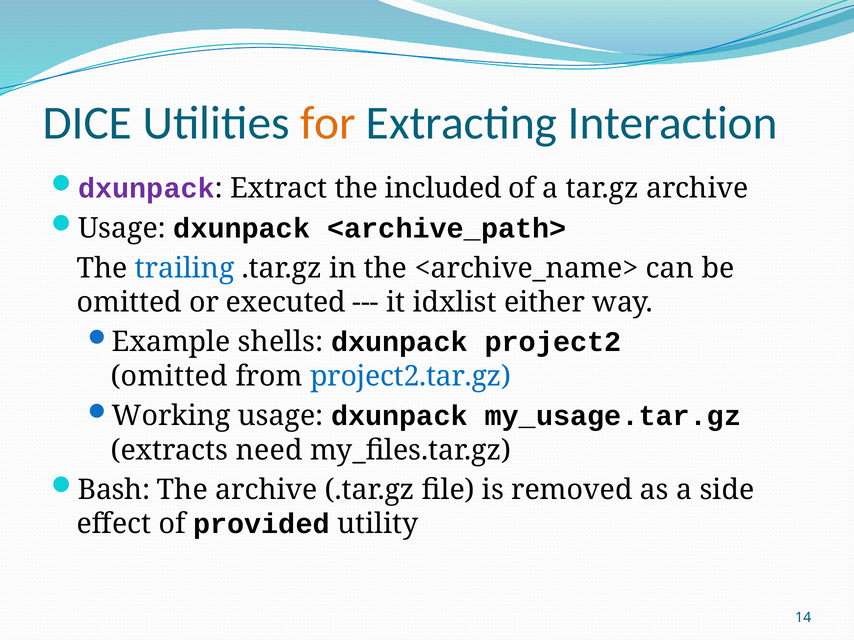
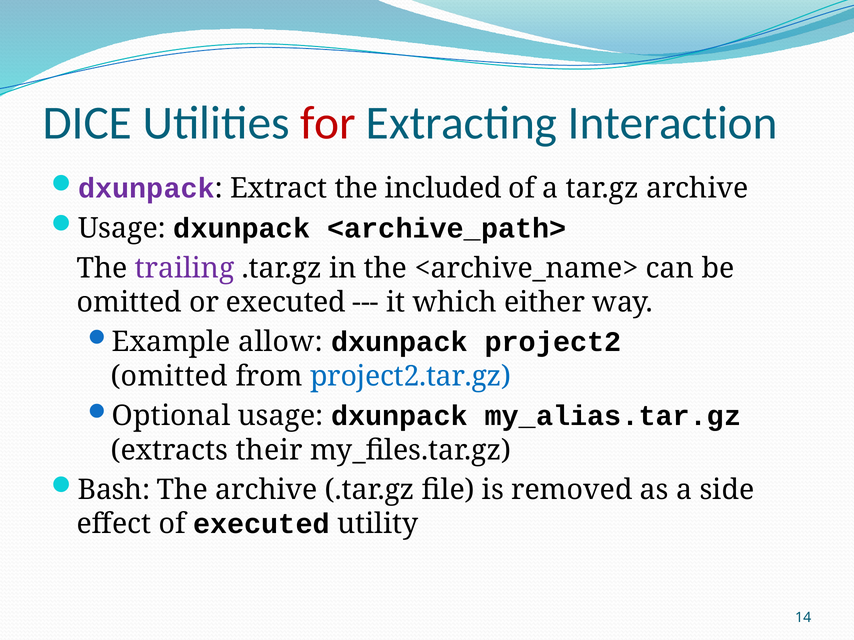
for colour: orange -> red
trailing colour: blue -> purple
idxlist: idxlist -> which
shells: shells -> allow
Working: Working -> Optional
my_usage.tar.gz: my_usage.tar.gz -> my_alias.tar.gz
need: need -> their
of provided: provided -> executed
